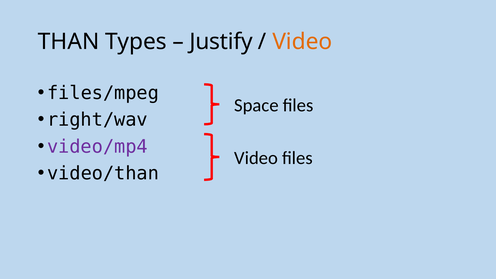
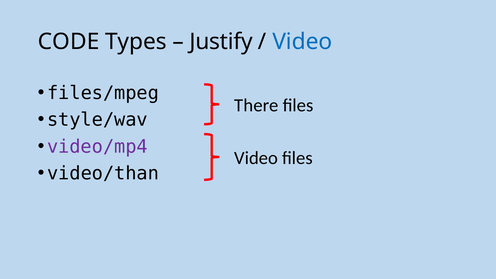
THAN: THAN -> CODE
Video at (302, 42) colour: orange -> blue
Space: Space -> There
right/wav: right/wav -> style/wav
